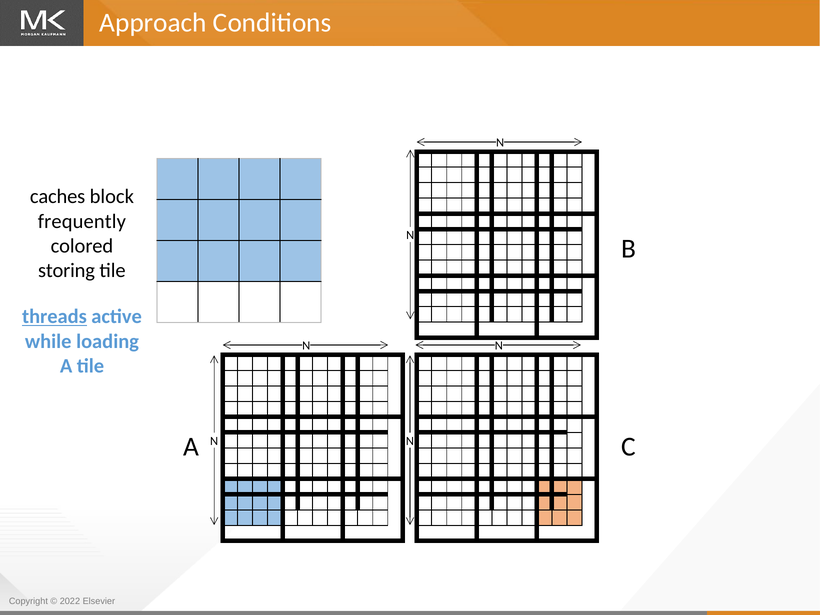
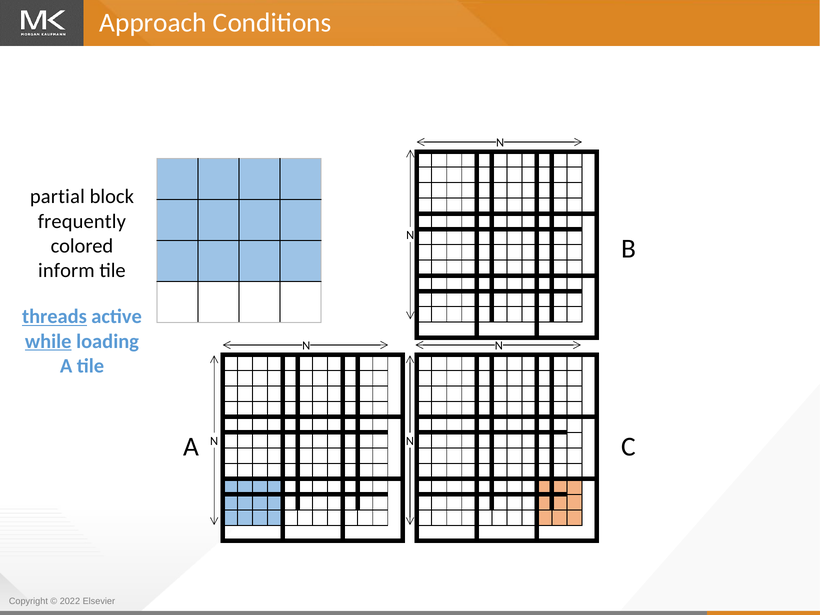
caches: caches -> partial
storing: storing -> inform
while underline: none -> present
